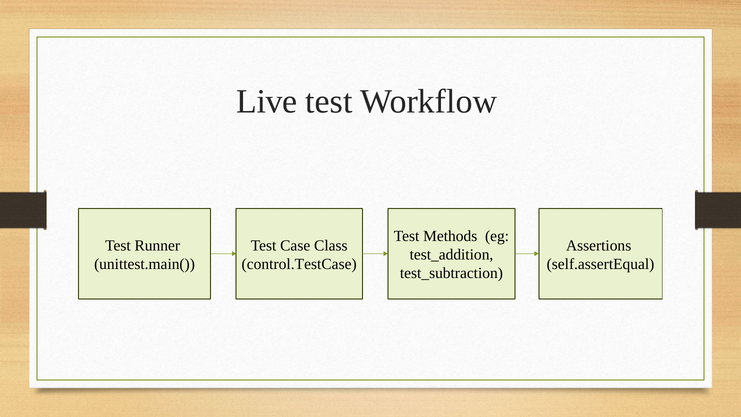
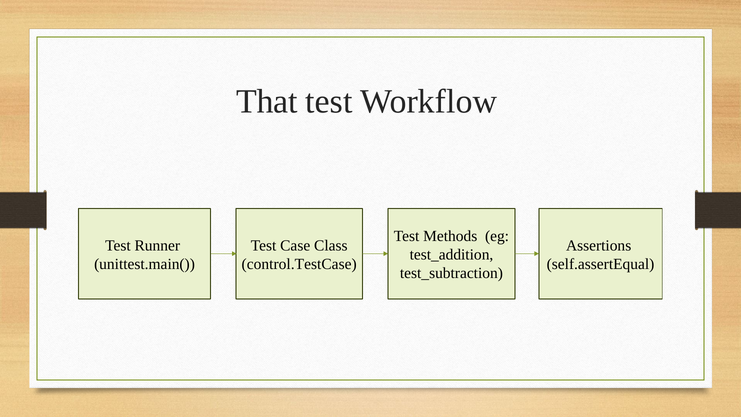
Live: Live -> That
